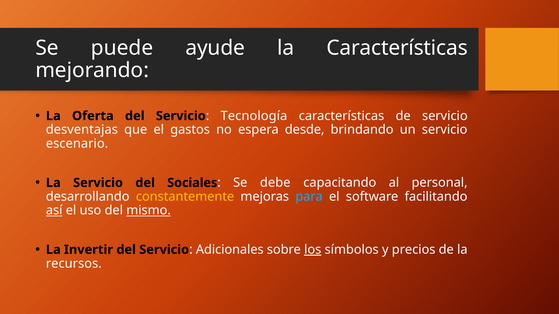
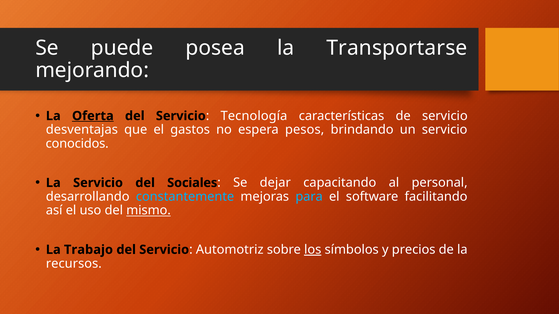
ayude: ayude -> posea
la Características: Características -> Transportarse
Oferta underline: none -> present
desde: desde -> pesos
escenario: escenario -> conocidos
debe: debe -> dejar
constantemente colour: yellow -> light blue
así underline: present -> none
Invertir: Invertir -> Trabajo
Adicionales: Adicionales -> Automotriz
